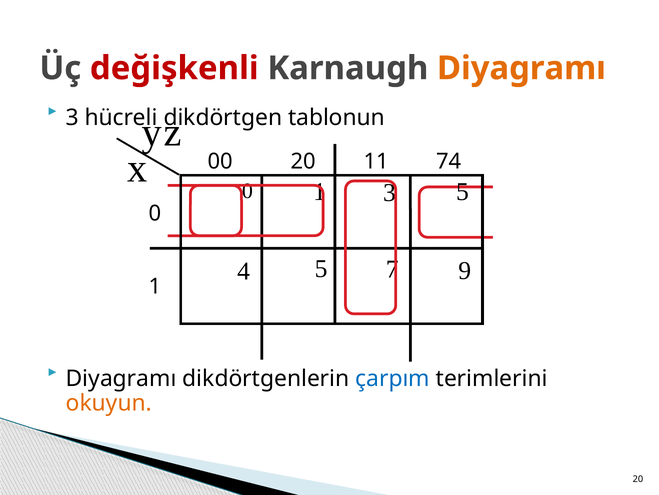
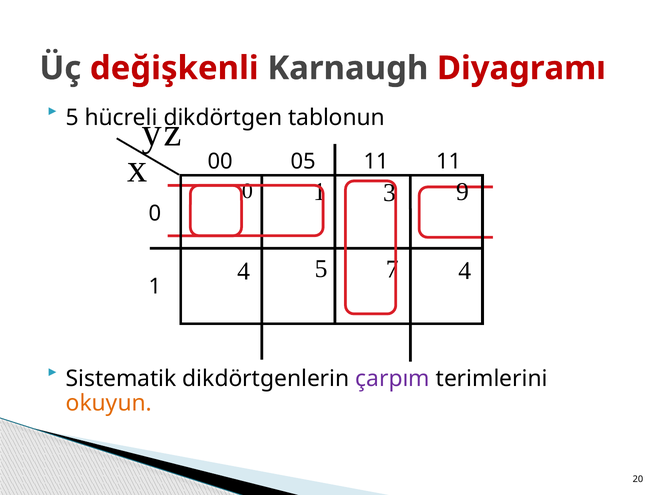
Diyagramı at (521, 68) colour: orange -> red
3 at (72, 117): 3 -> 5
00 20: 20 -> 05
11 74: 74 -> 11
5 at (462, 192): 5 -> 9
5 9: 9 -> 4
Diyagramı at (121, 378): Diyagramı -> Sistematik
çarpım colour: blue -> purple
